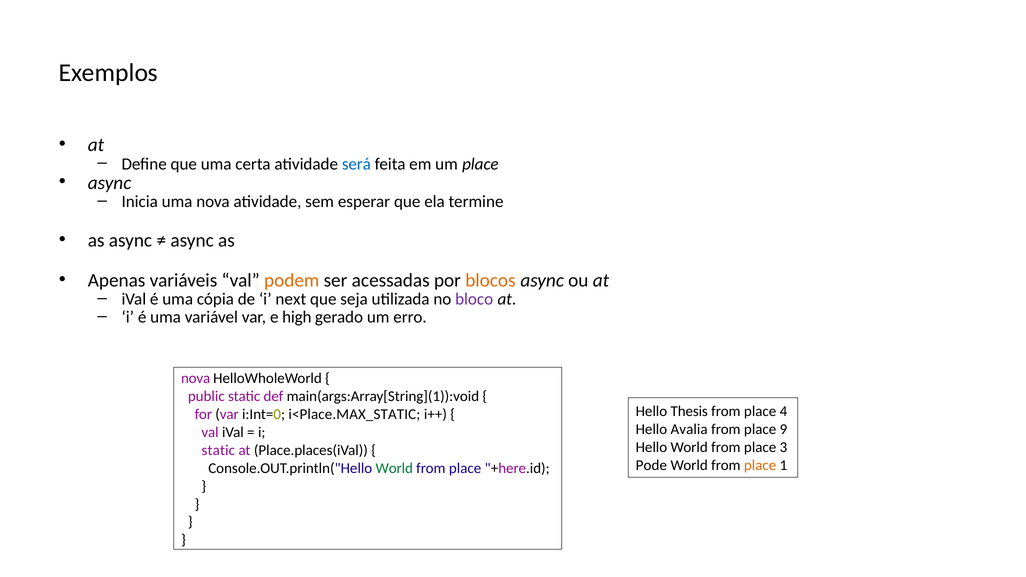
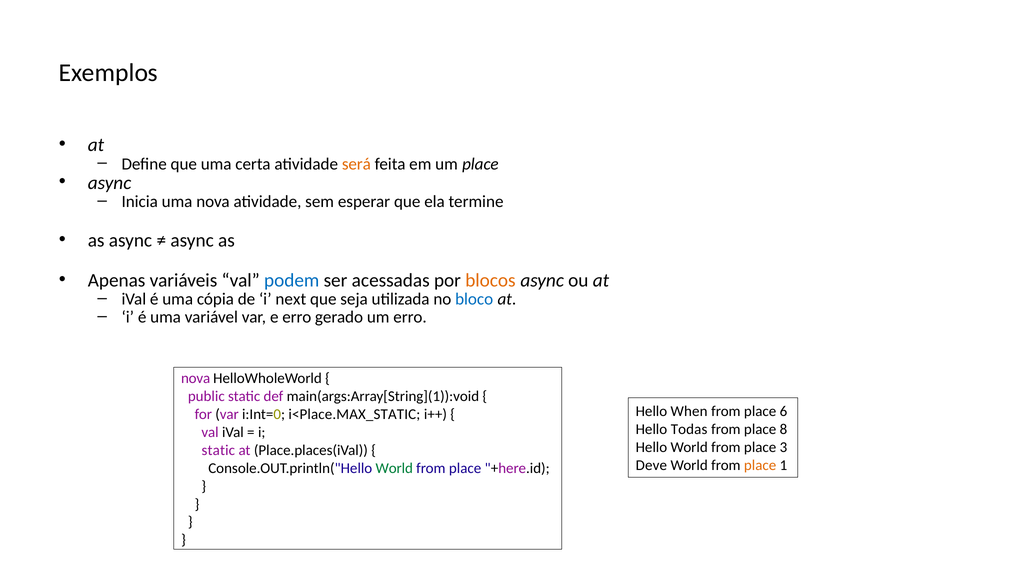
será colour: blue -> orange
podem colour: orange -> blue
bloco colour: purple -> blue
e high: high -> erro
Thesis: Thesis -> When
4: 4 -> 6
Avalia: Avalia -> Todas
9: 9 -> 8
Pode: Pode -> Deve
